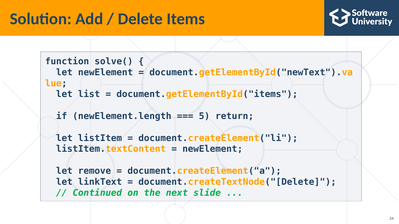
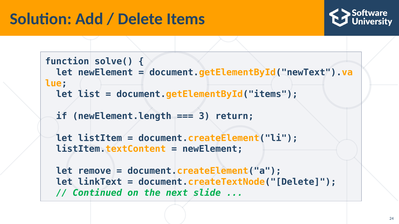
5: 5 -> 3
